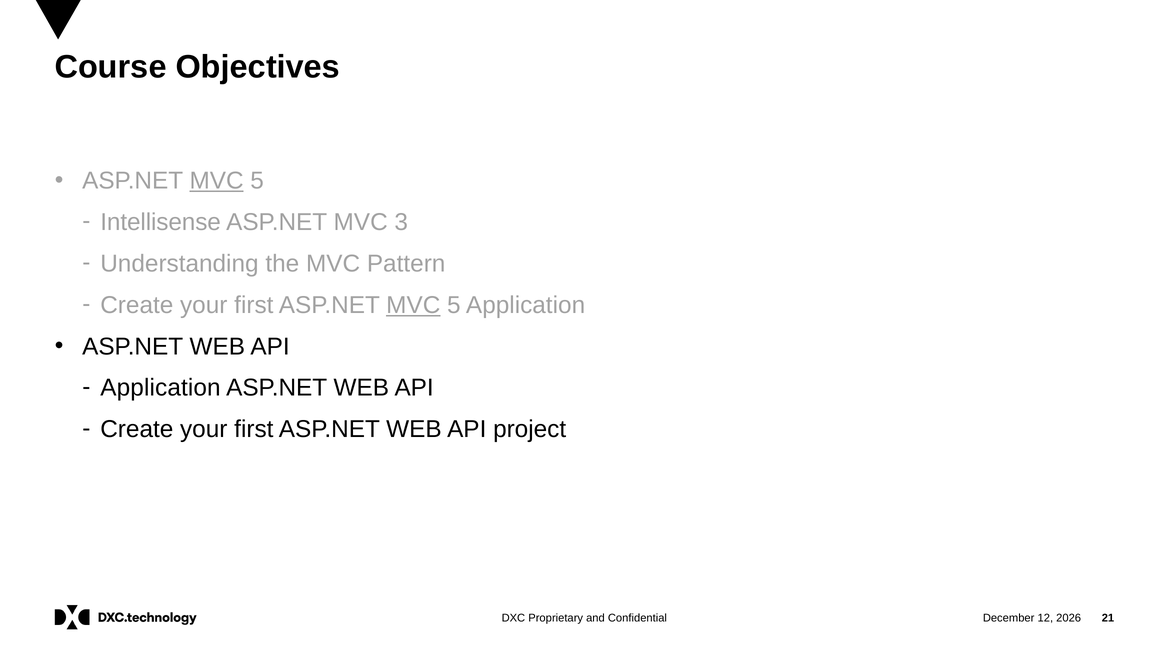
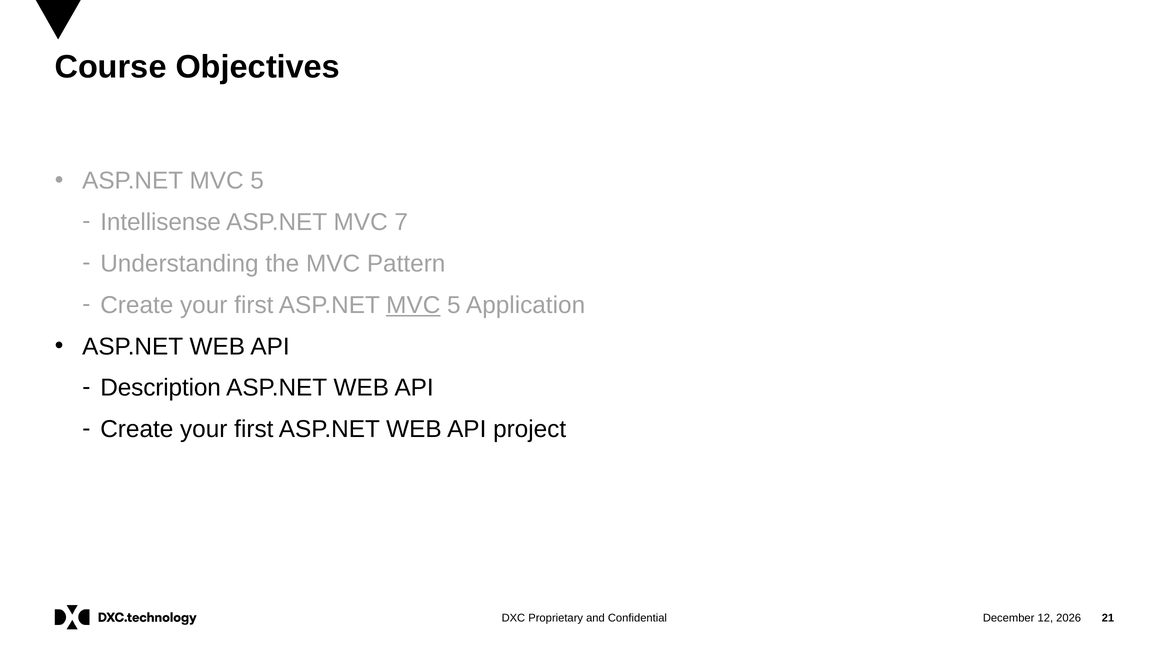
MVC at (217, 181) underline: present -> none
3: 3 -> 7
Application at (160, 388): Application -> Description
